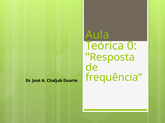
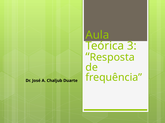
0: 0 -> 3
